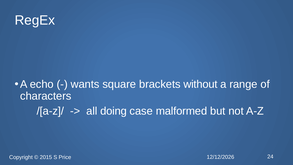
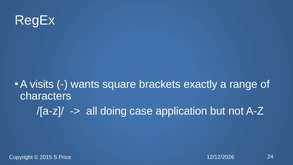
echo: echo -> visits
without: without -> exactly
malformed: malformed -> application
